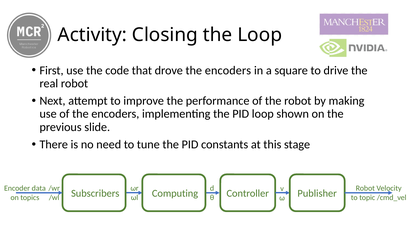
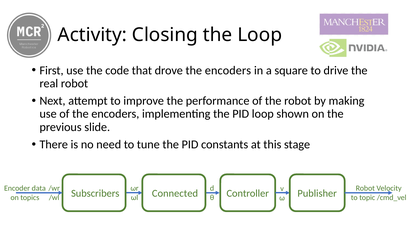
Computing: Computing -> Connected
